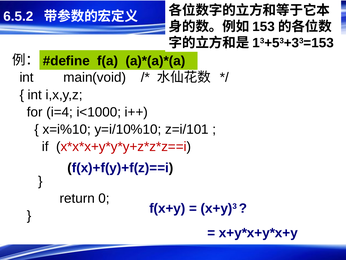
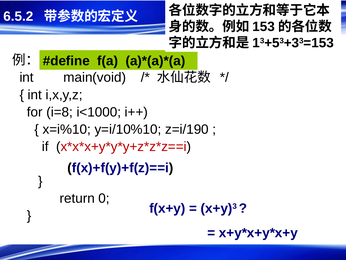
i=4: i=4 -> i=8
z=i/101: z=i/101 -> z=i/190
